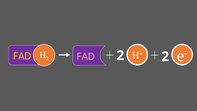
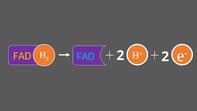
FAD at (86, 56) colour: pink -> light blue
